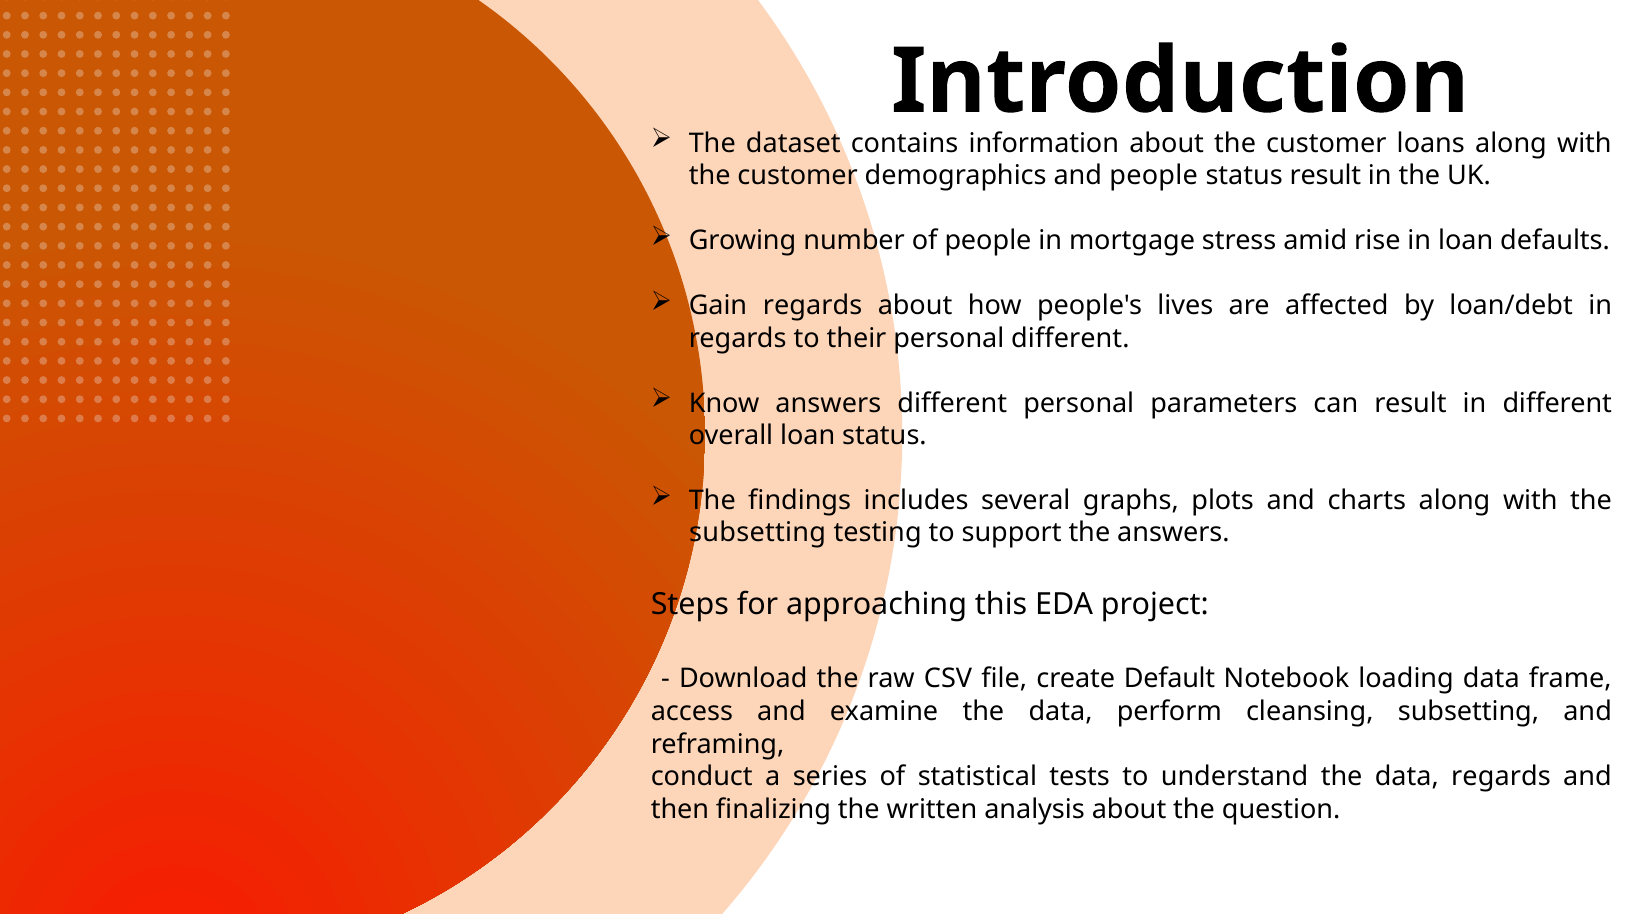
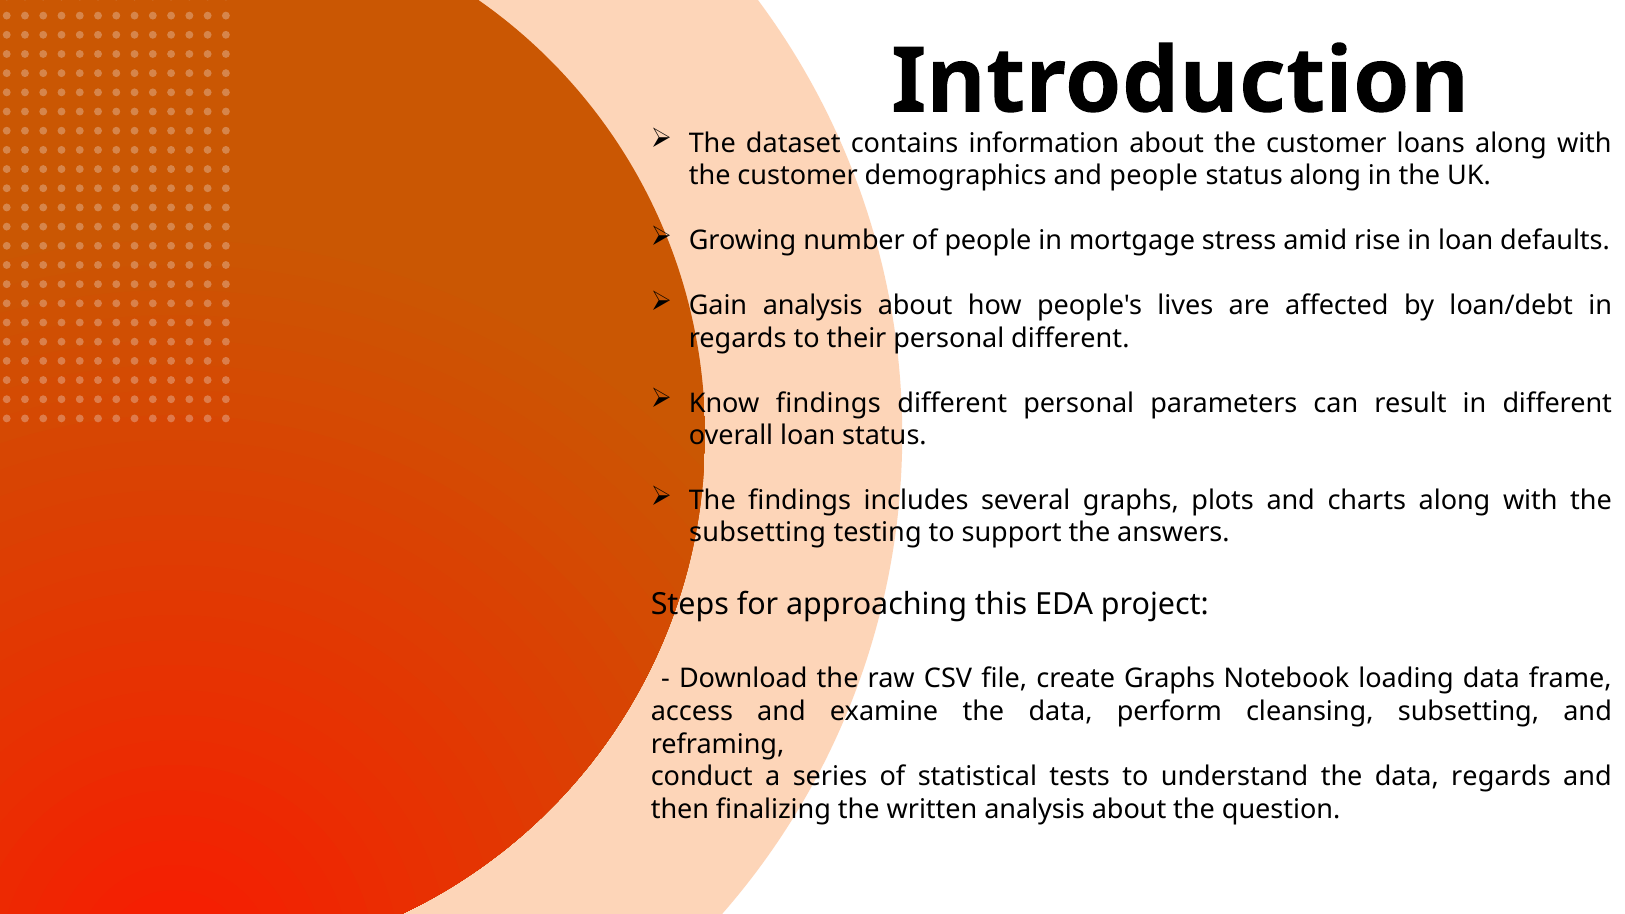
status result: result -> along
Gain regards: regards -> analysis
Know answers: answers -> findings
create Default: Default -> Graphs
